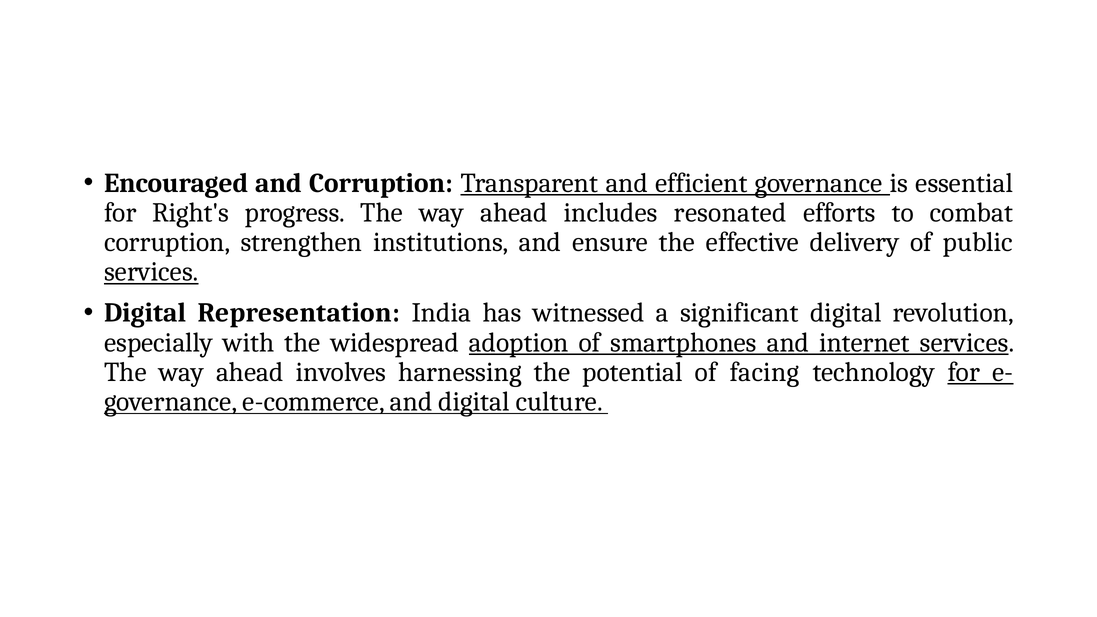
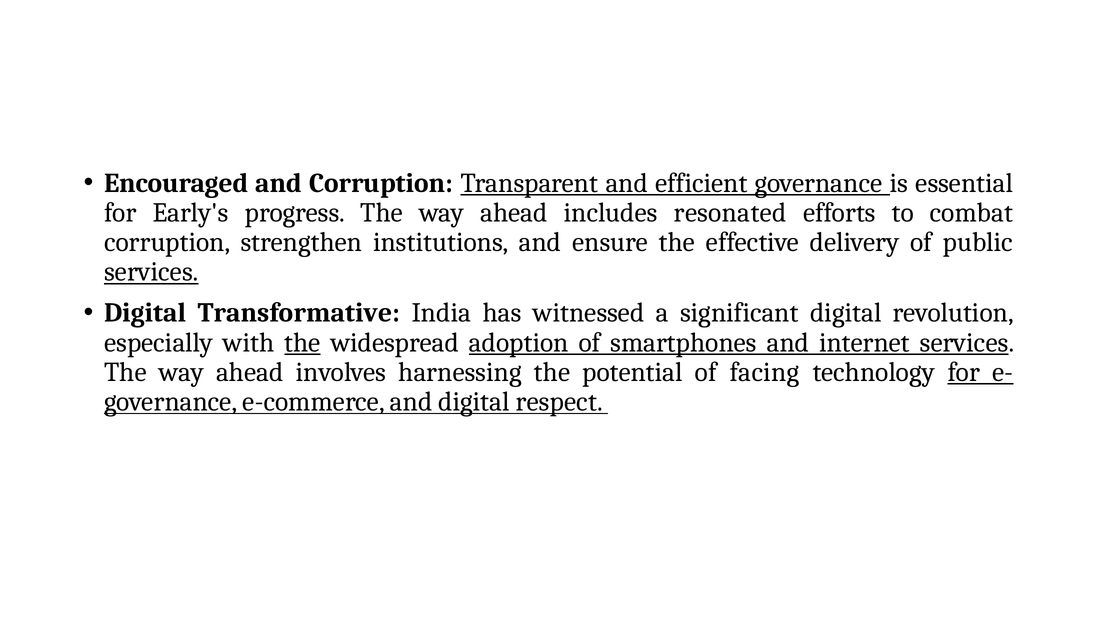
Right's: Right's -> Early's
Representation: Representation -> Transformative
the at (302, 342) underline: none -> present
culture: culture -> respect
